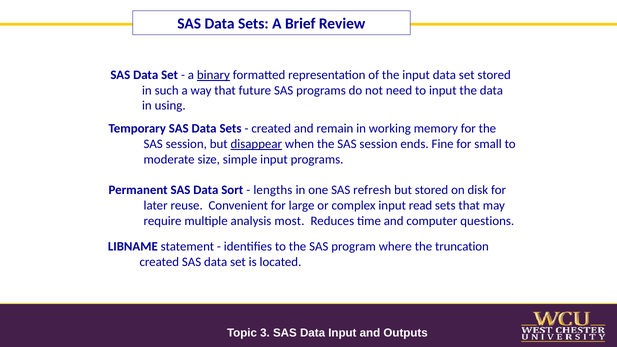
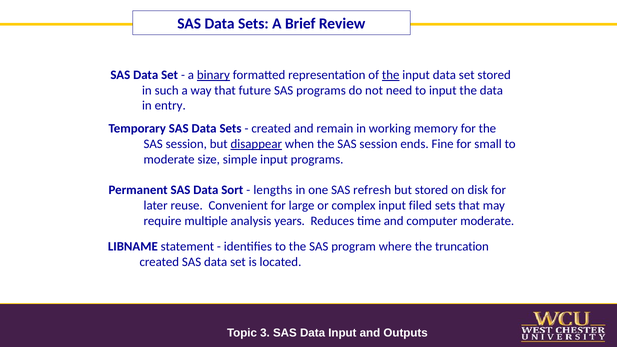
the at (391, 75) underline: none -> present
using: using -> entry
read: read -> filed
most: most -> years
computer questions: questions -> moderate
